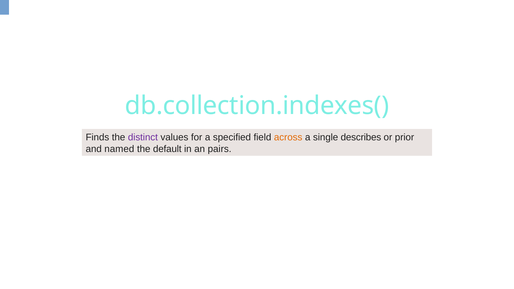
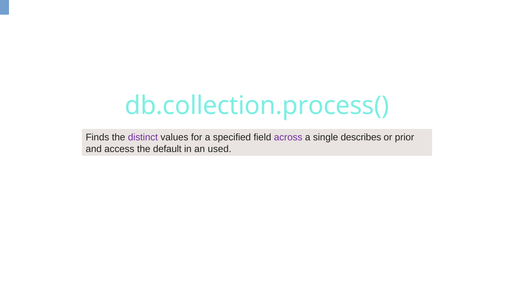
db.collection.indexes(: db.collection.indexes( -> db.collection.process(
across colour: orange -> purple
named: named -> access
pairs: pairs -> used
